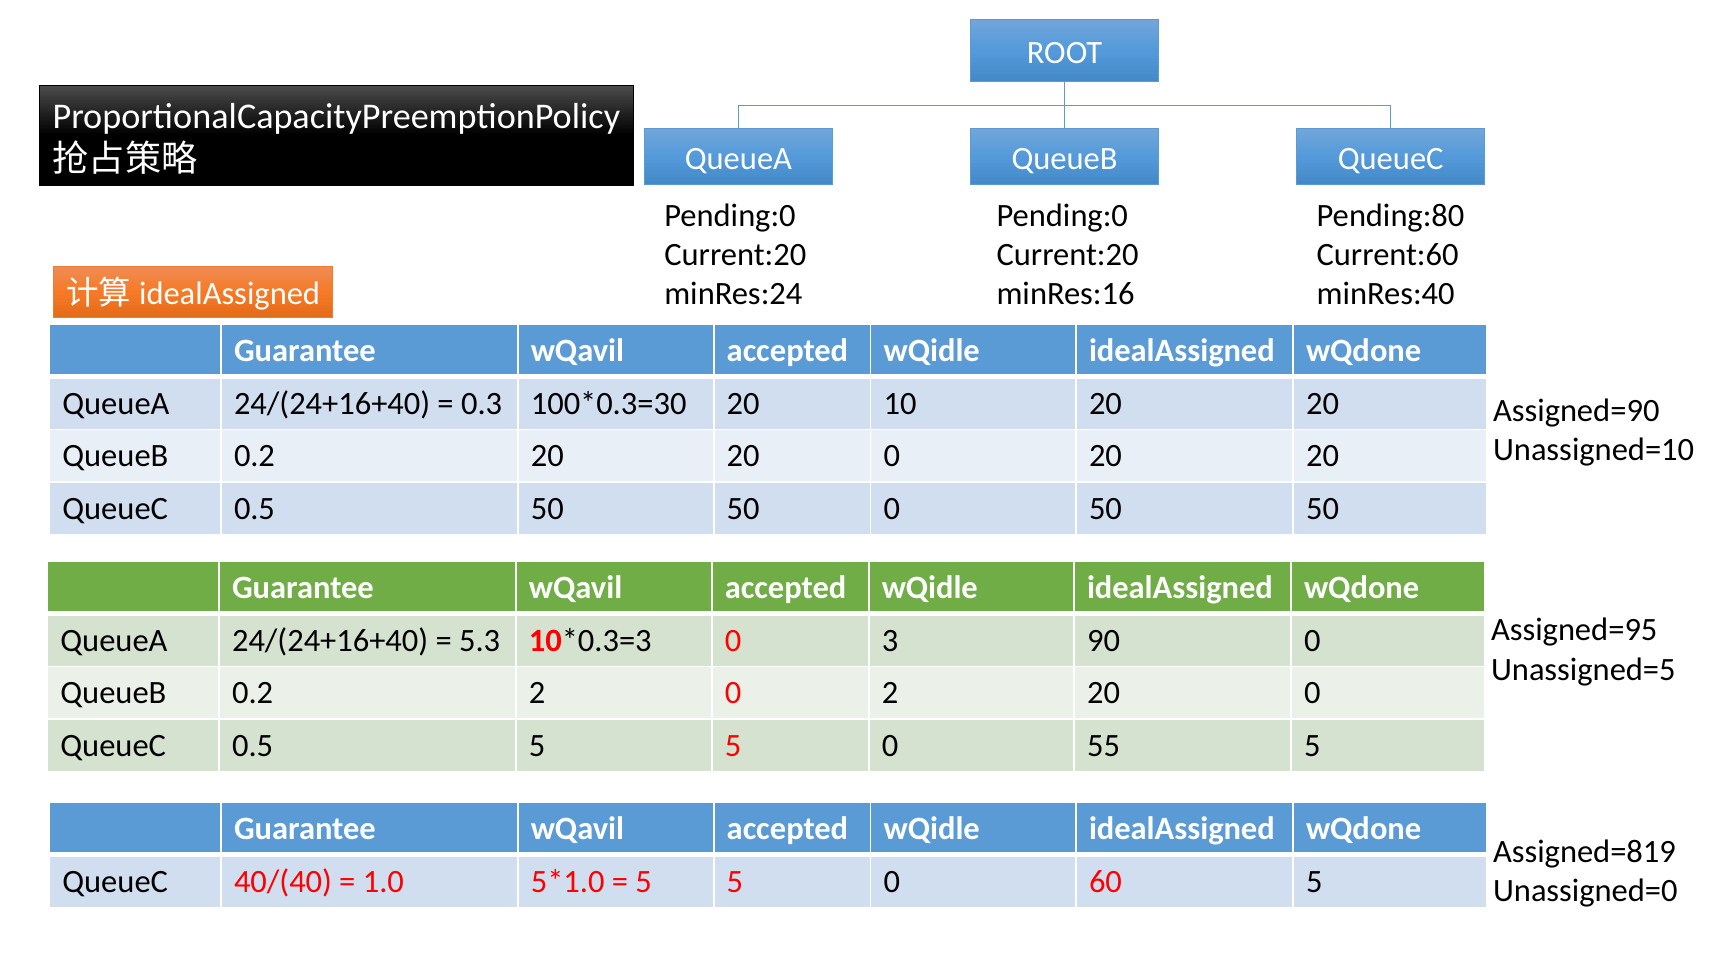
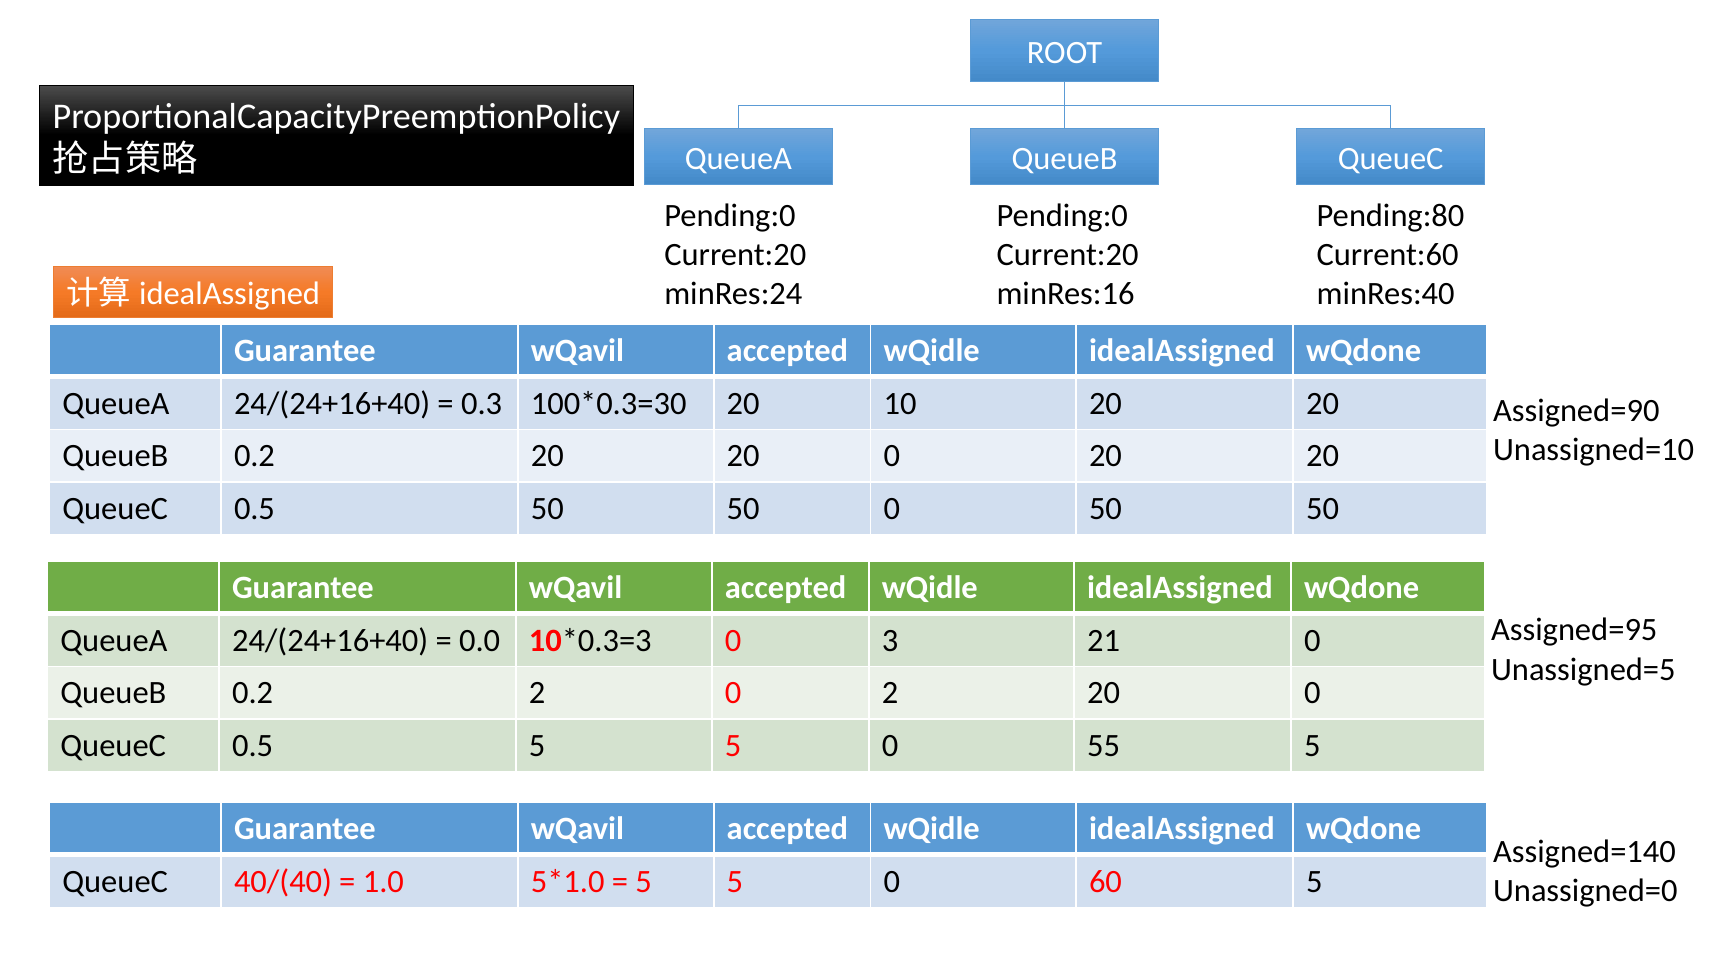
5.3: 5.3 -> 0.0
90: 90 -> 21
Assigned=819: Assigned=819 -> Assigned=140
